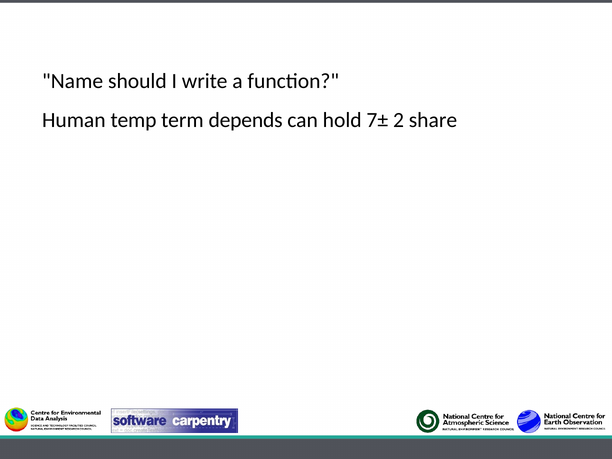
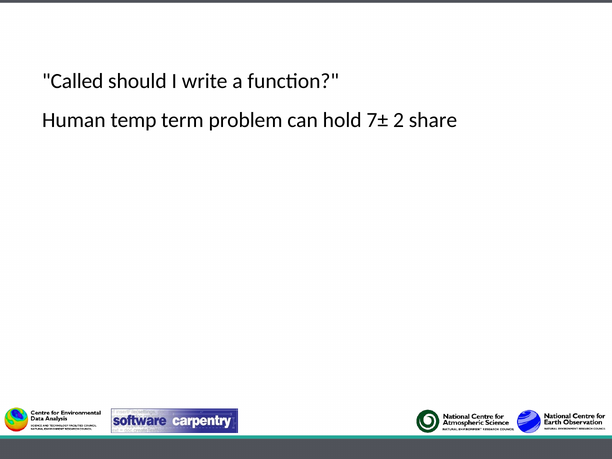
Name: Name -> Called
depends: depends -> problem
